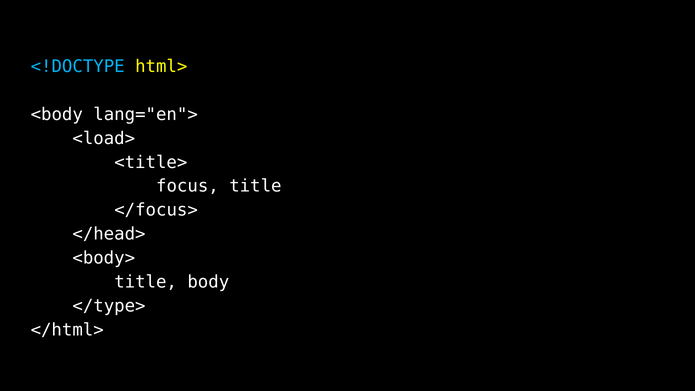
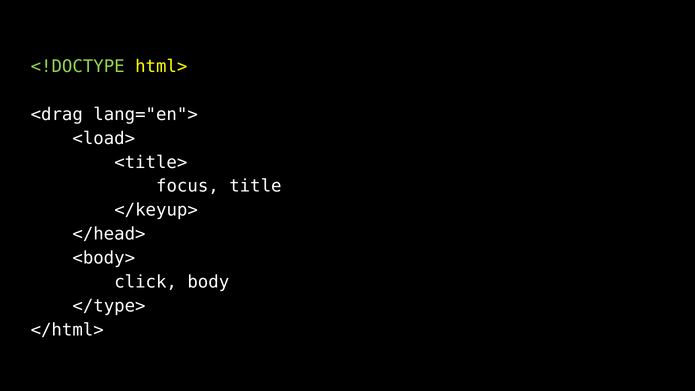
<!DOCTYPE colour: light blue -> light green
<body: <body -> <drag
</focus>: </focus> -> </keyup>
title at (146, 282): title -> click
